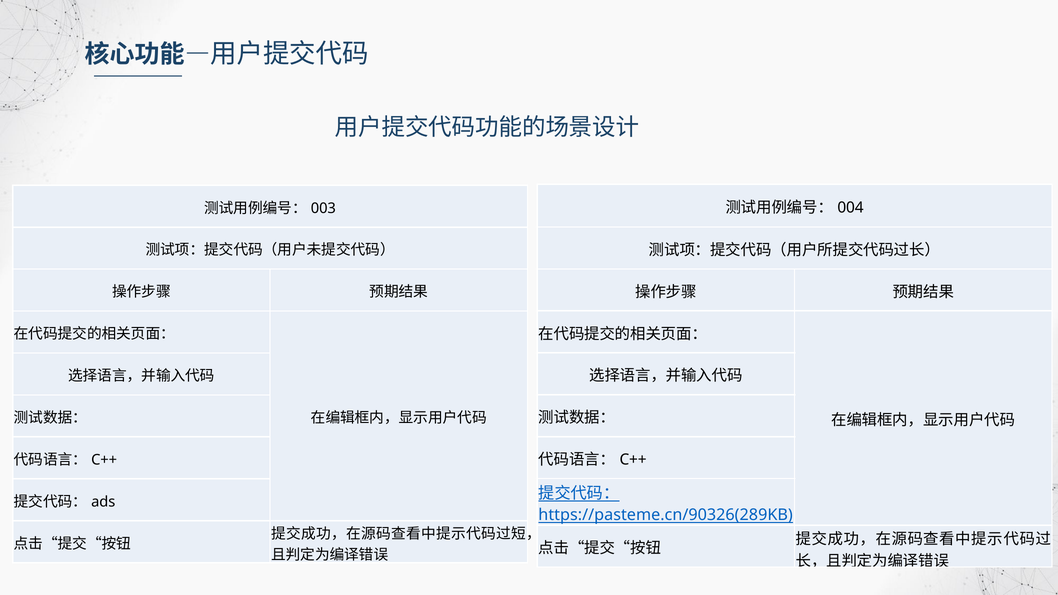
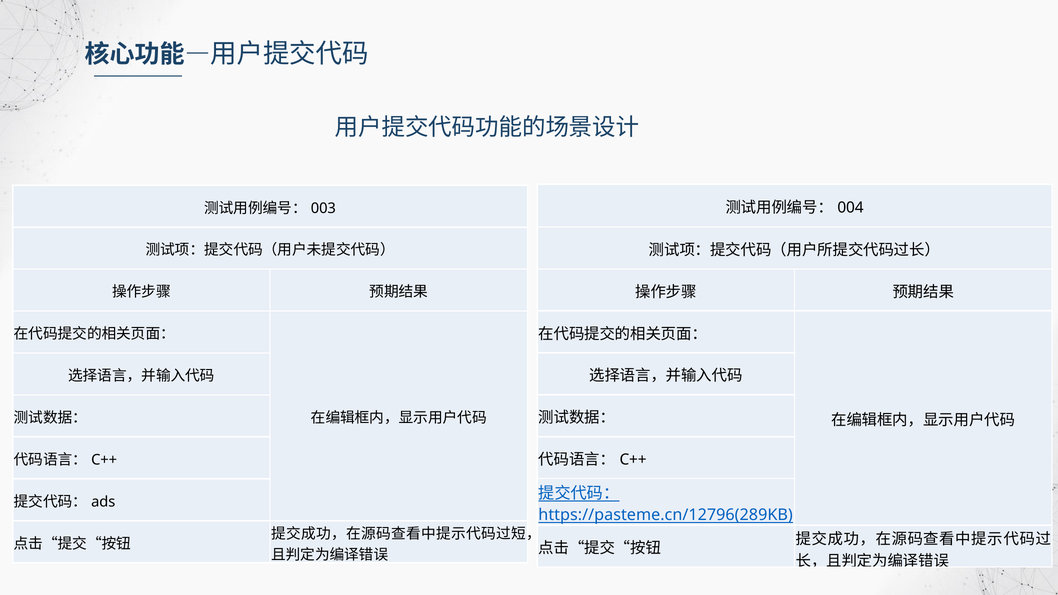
https://pasteme.cn/90326(289KB: https://pasteme.cn/90326(289KB -> https://pasteme.cn/12796(289KB
